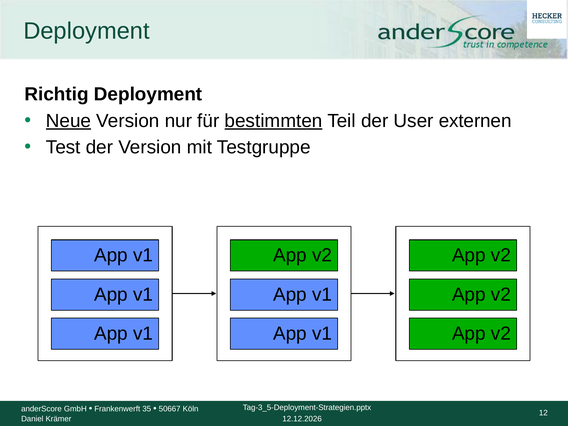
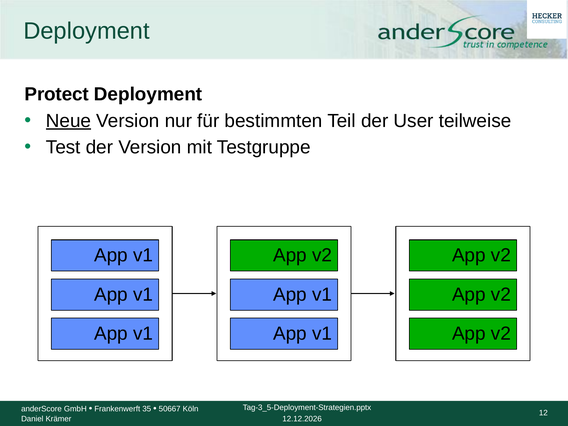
Richtig: Richtig -> Protect
bestimmten underline: present -> none
externen: externen -> teilweise
